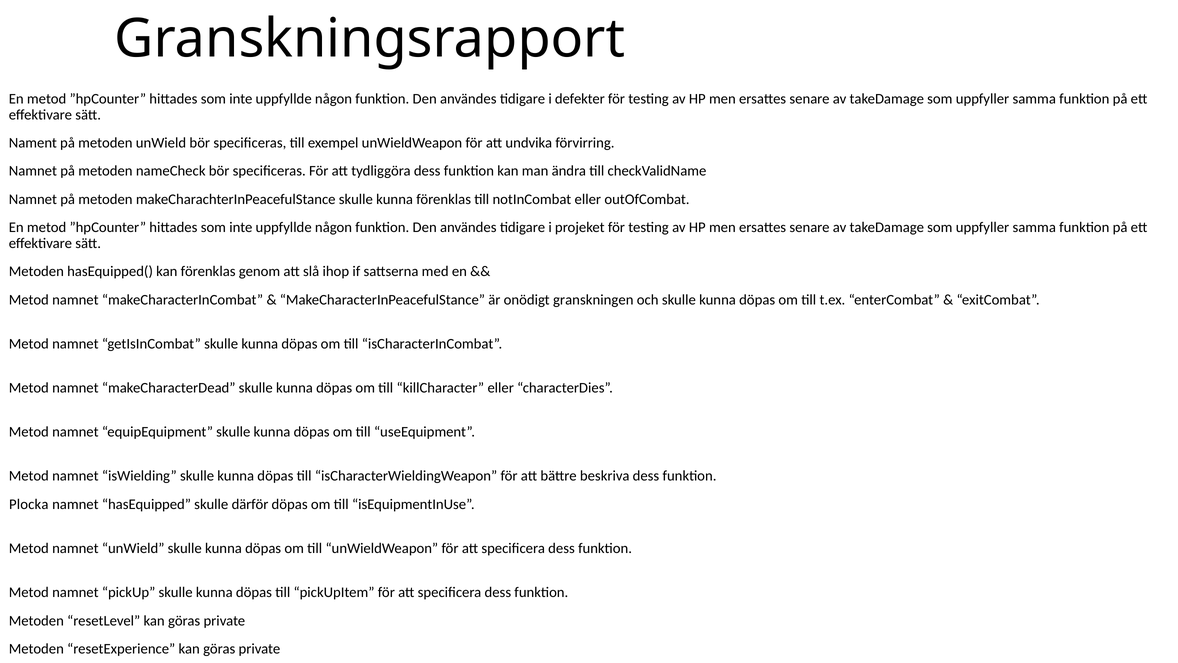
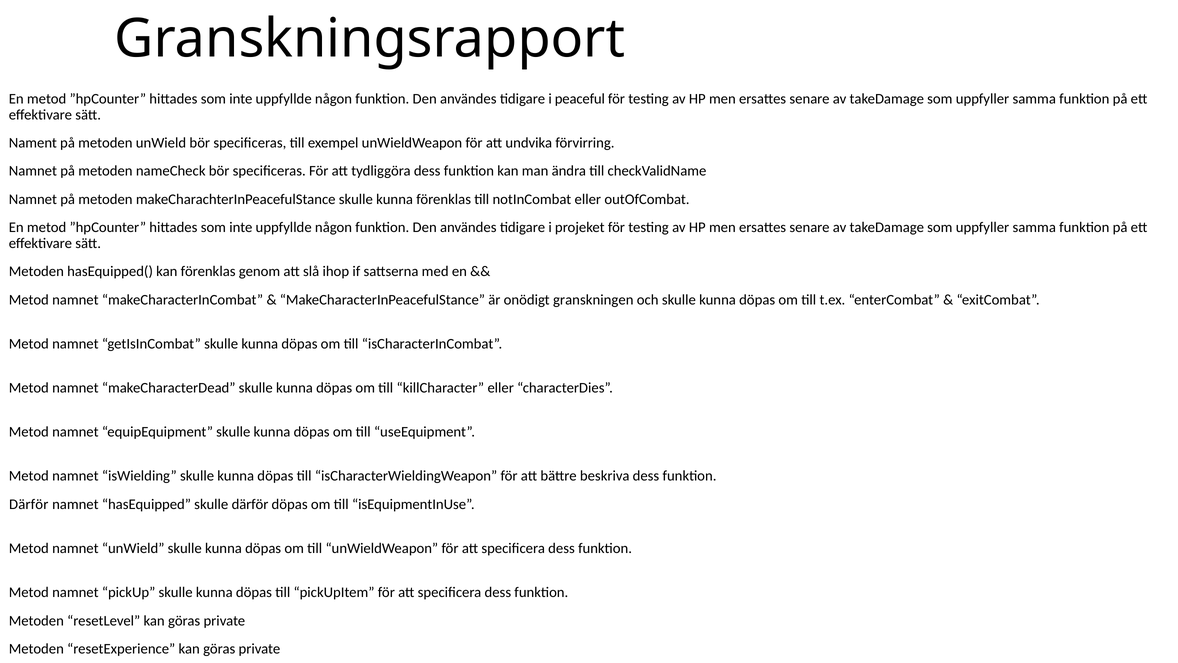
defekter: defekter -> peaceful
Plocka at (29, 504): Plocka -> Därför
